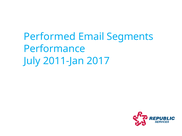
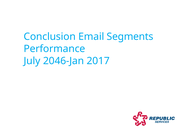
Performed: Performed -> Conclusion
2011-Jan: 2011-Jan -> 2046-Jan
